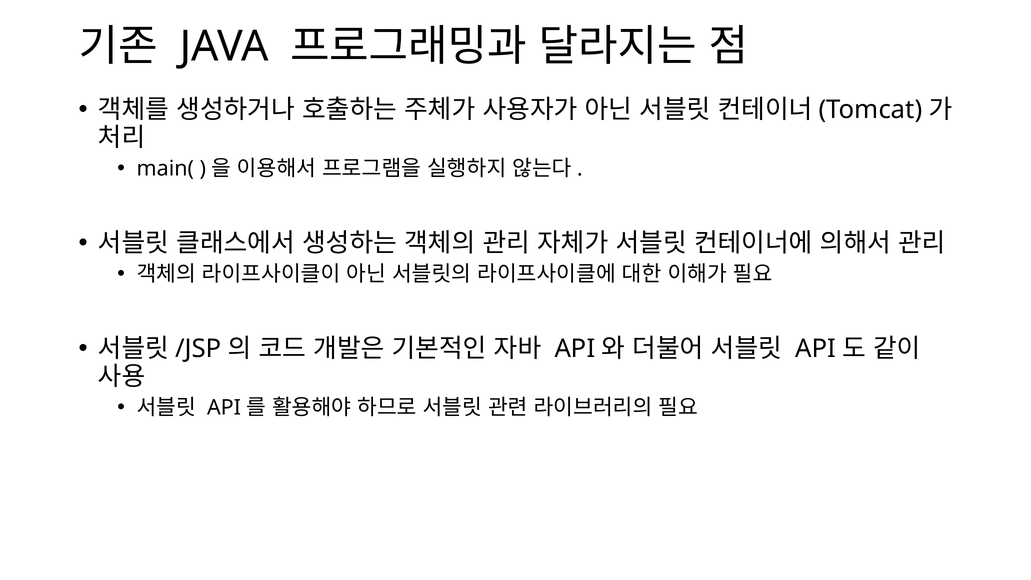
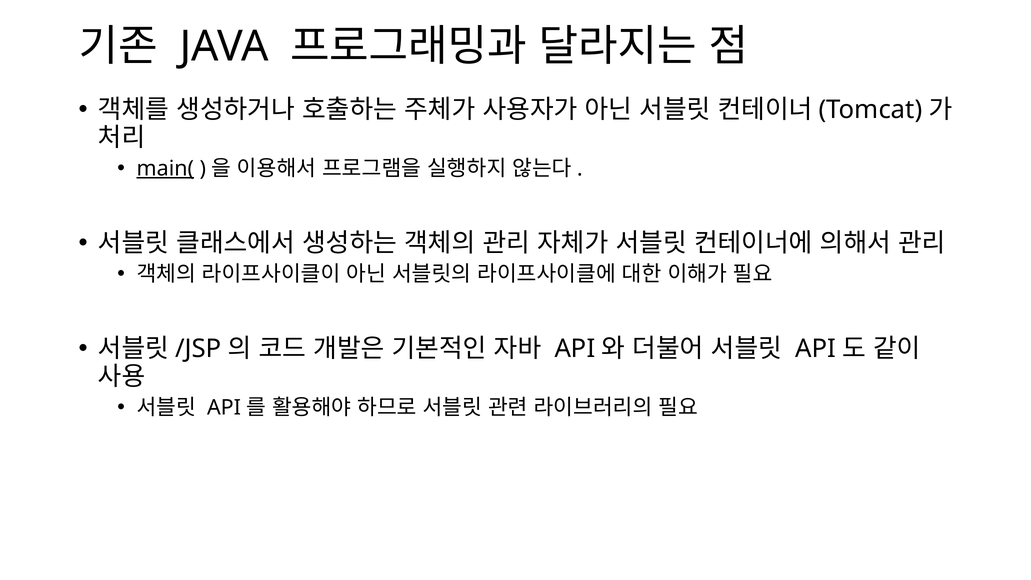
main( underline: none -> present
